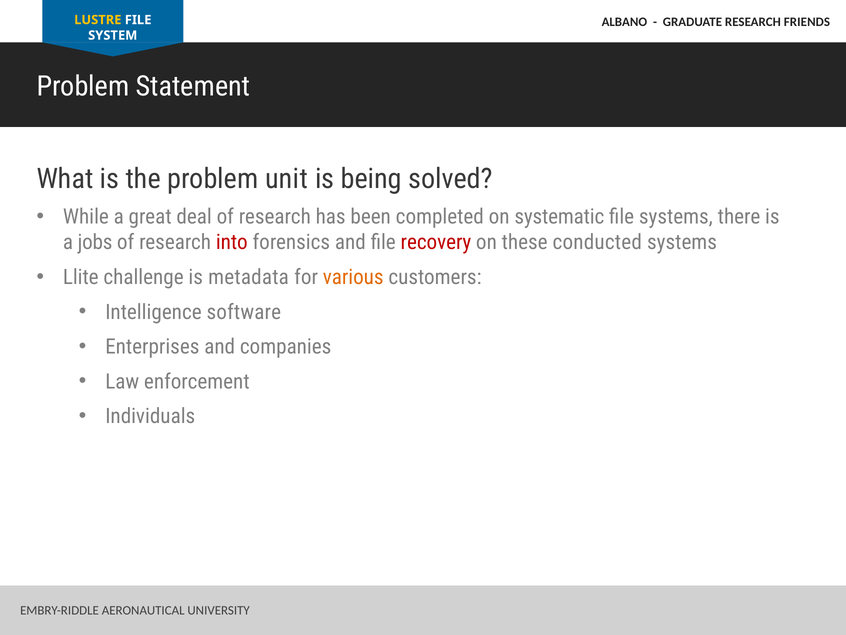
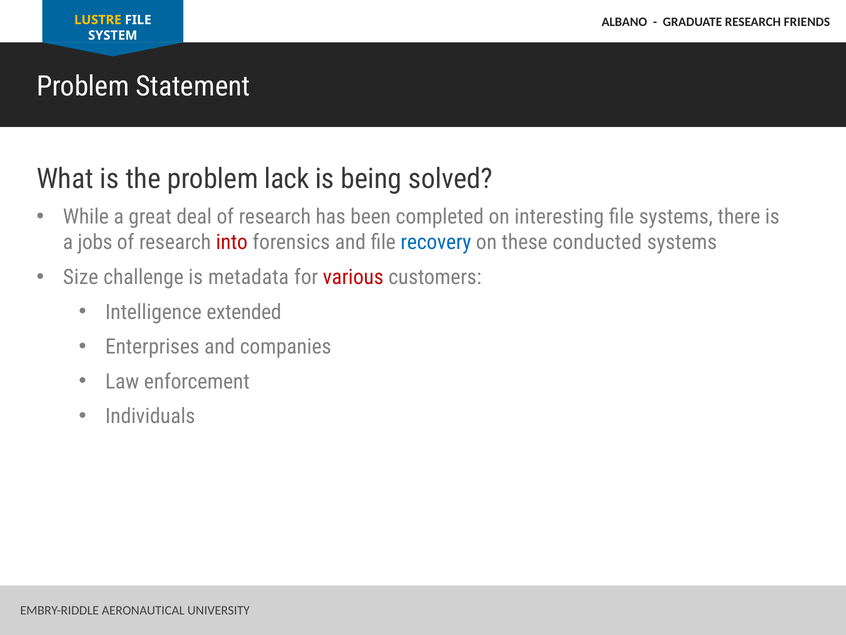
unit: unit -> lack
systematic: systematic -> interesting
recovery colour: red -> blue
Llite: Llite -> Size
various colour: orange -> red
software: software -> extended
